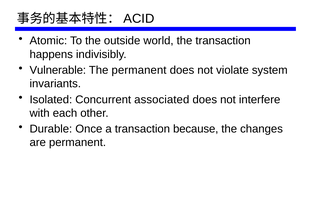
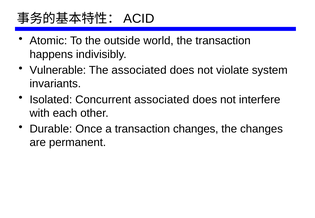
The permanent: permanent -> associated
transaction because: because -> changes
